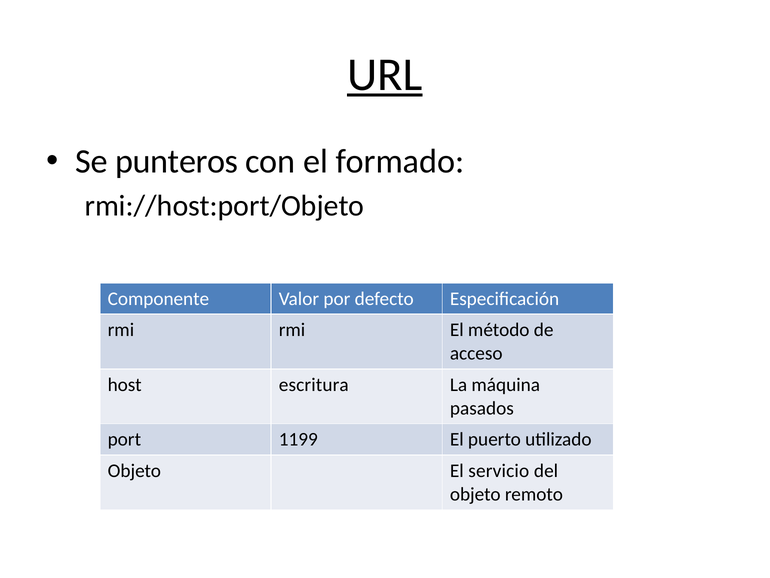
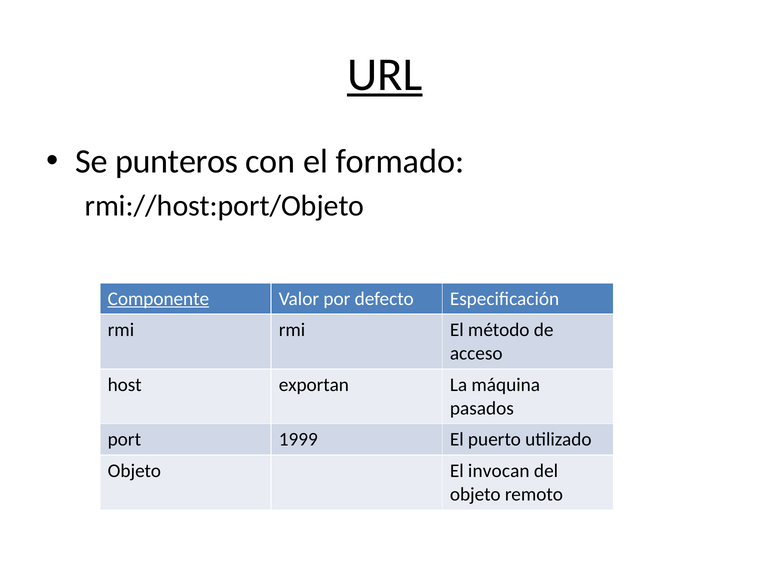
Componente underline: none -> present
escritura: escritura -> exportan
1199: 1199 -> 1999
servicio: servicio -> invocan
